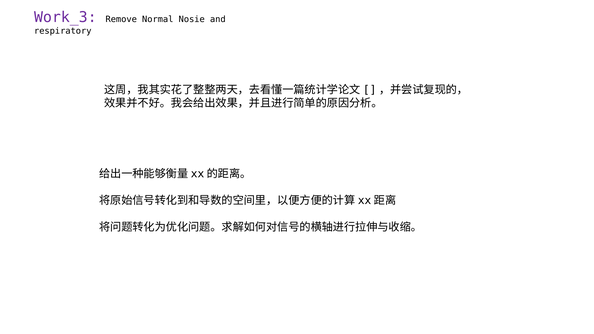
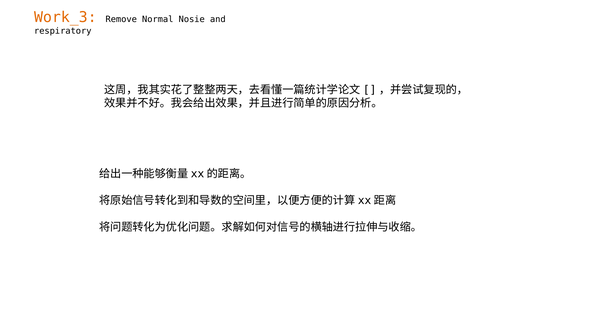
Work_3 colour: purple -> orange
